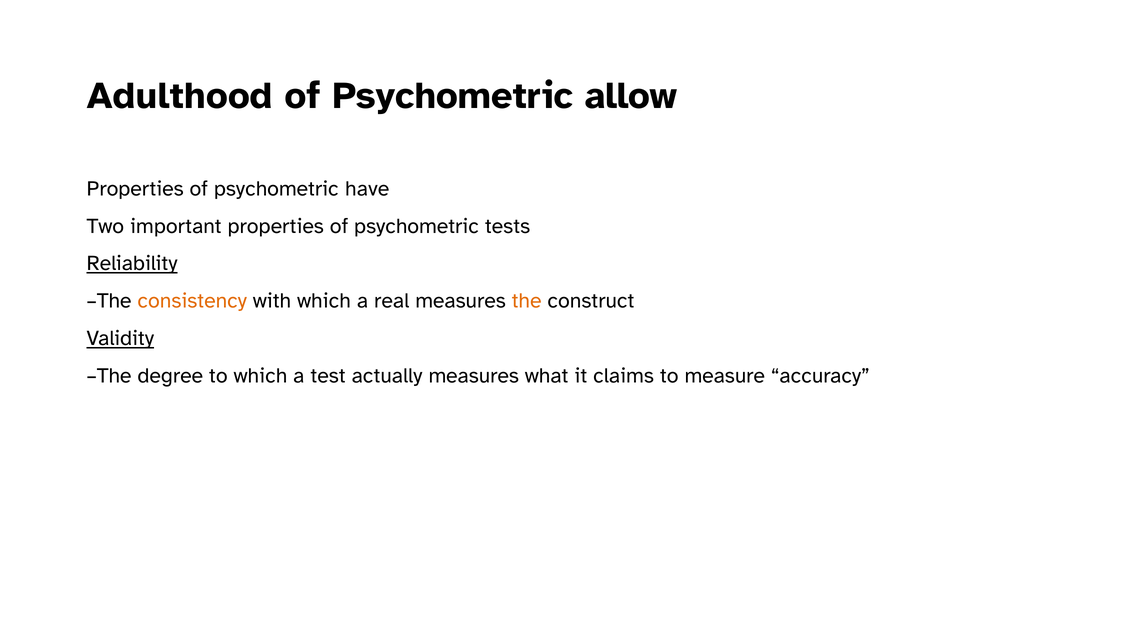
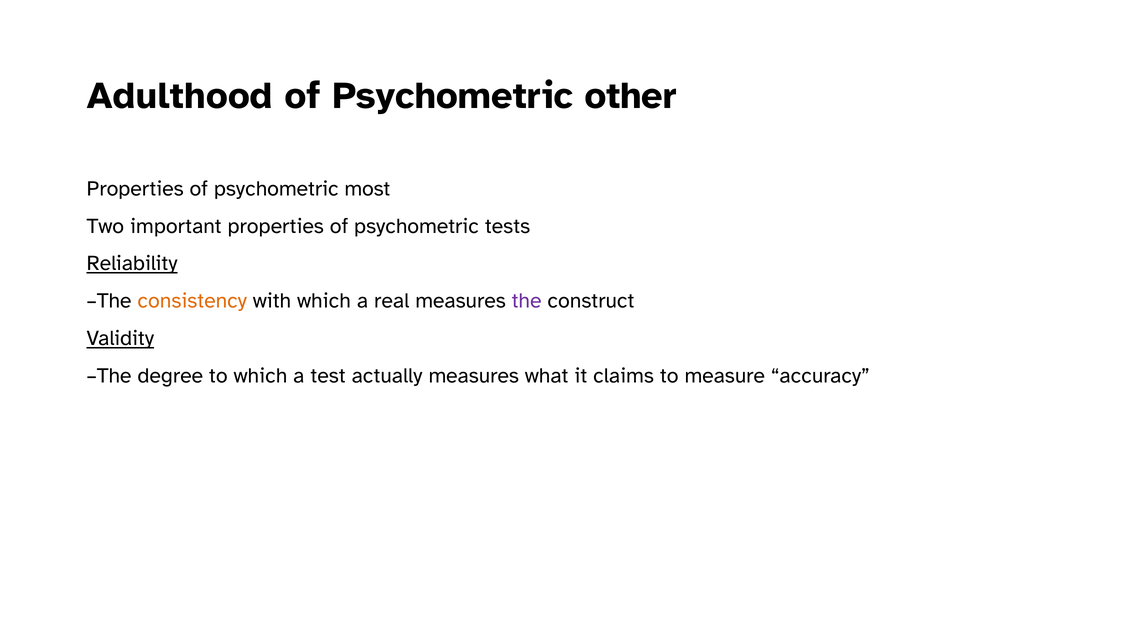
allow: allow -> other
have: have -> most
the at (527, 301) colour: orange -> purple
